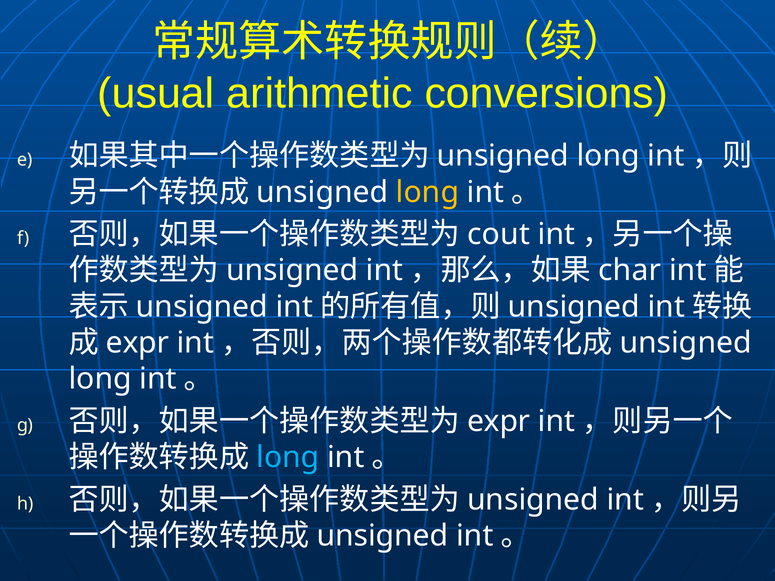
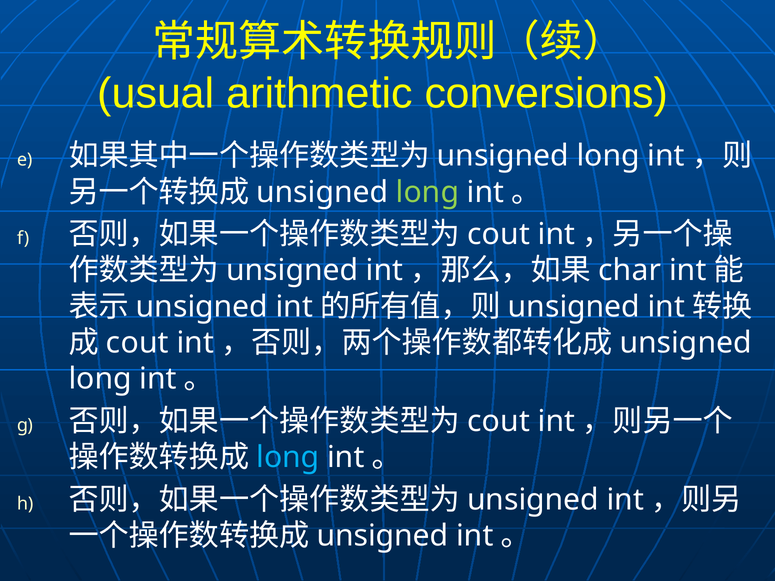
long at (428, 192) colour: yellow -> light green
expr at (138, 343): expr -> cout
expr at (499, 421): expr -> cout
